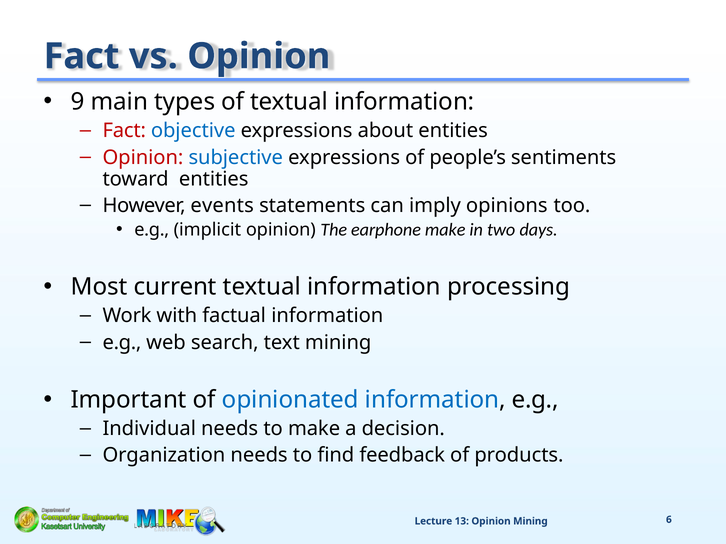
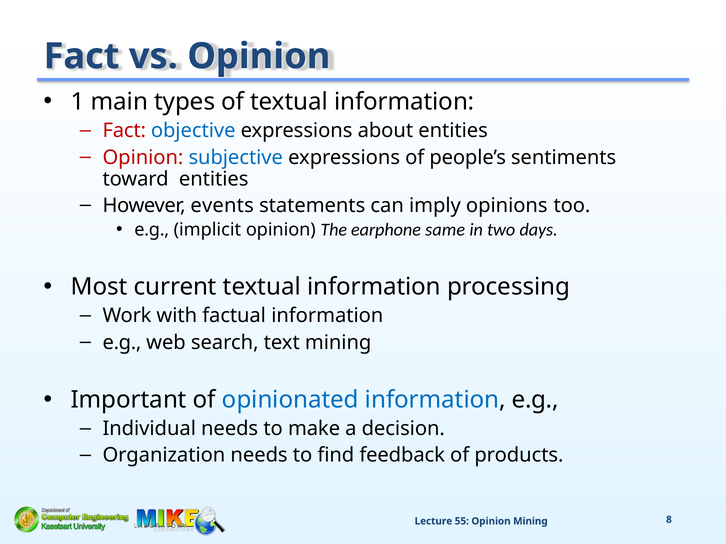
9: 9 -> 1
earphone make: make -> same
13: 13 -> 55
6: 6 -> 8
